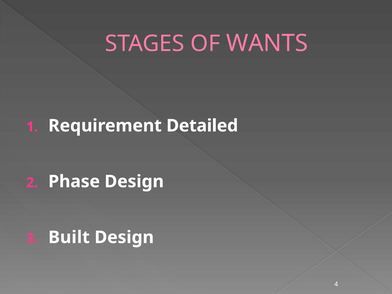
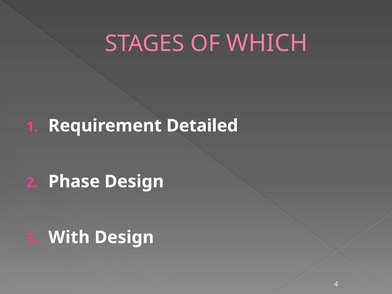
WANTS: WANTS -> WHICH
Built: Built -> With
